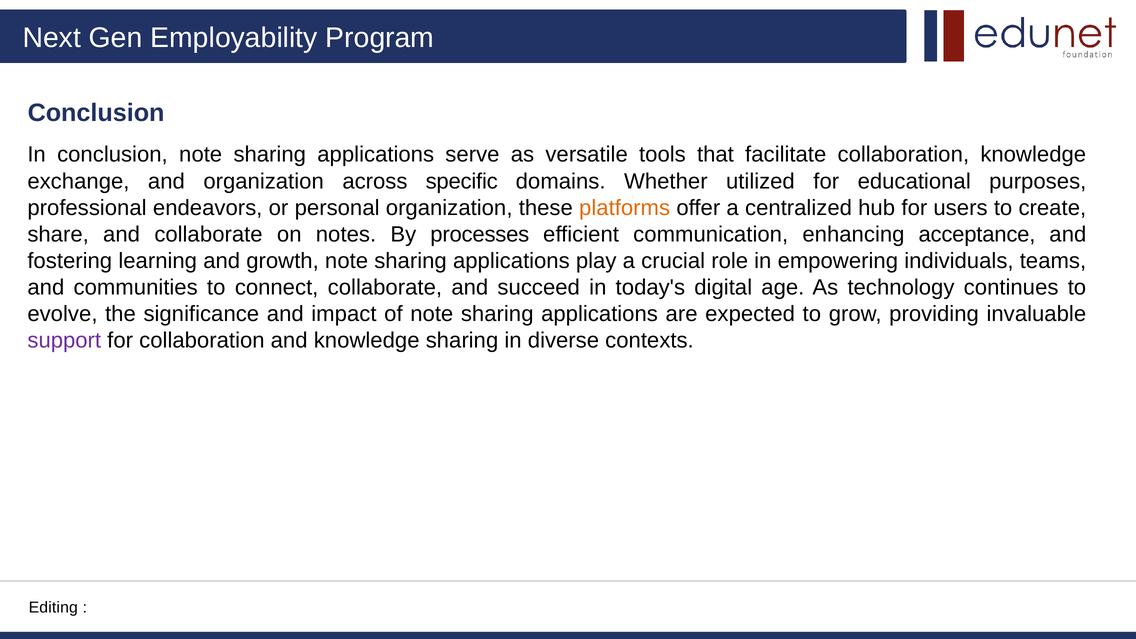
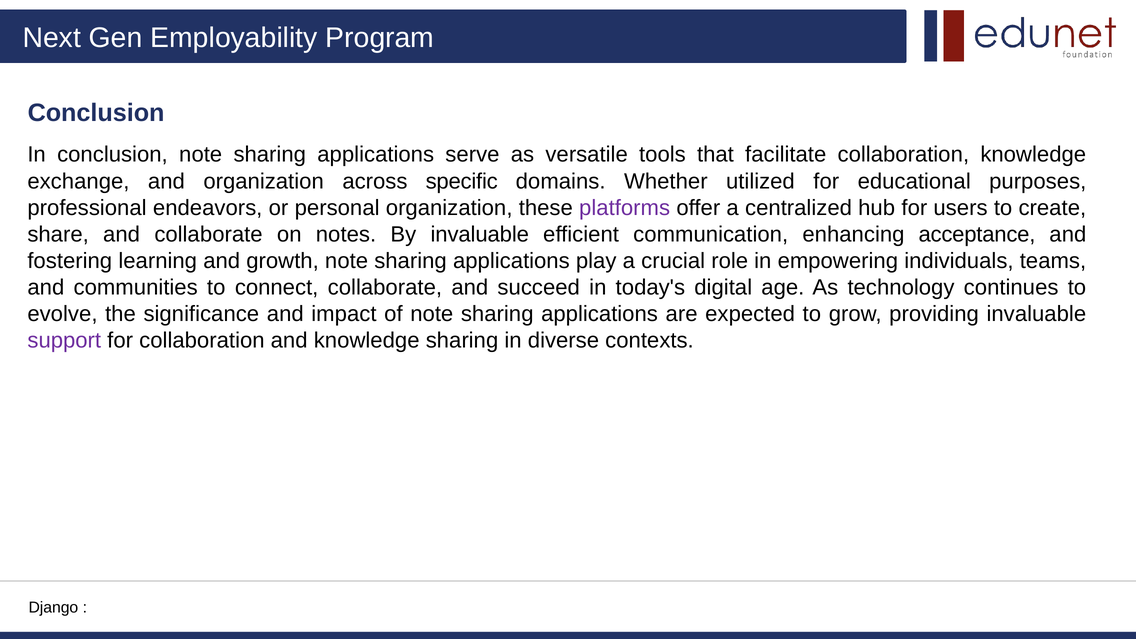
platforms colour: orange -> purple
By processes: processes -> invaluable
Editing: Editing -> Django
